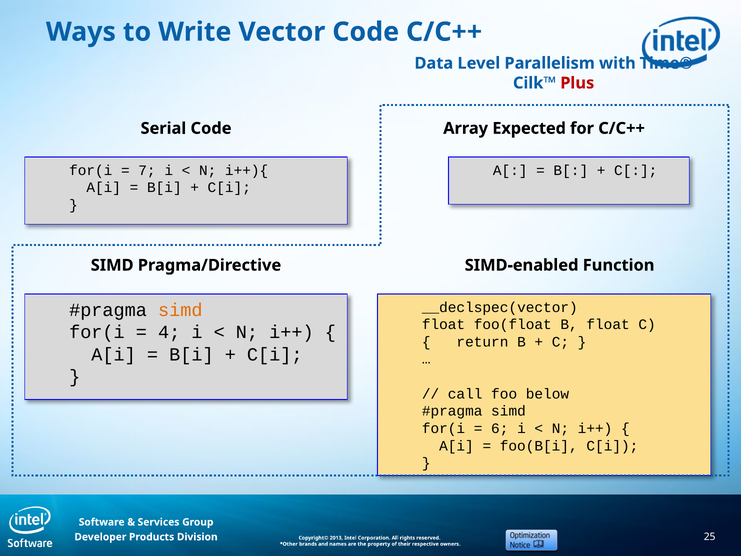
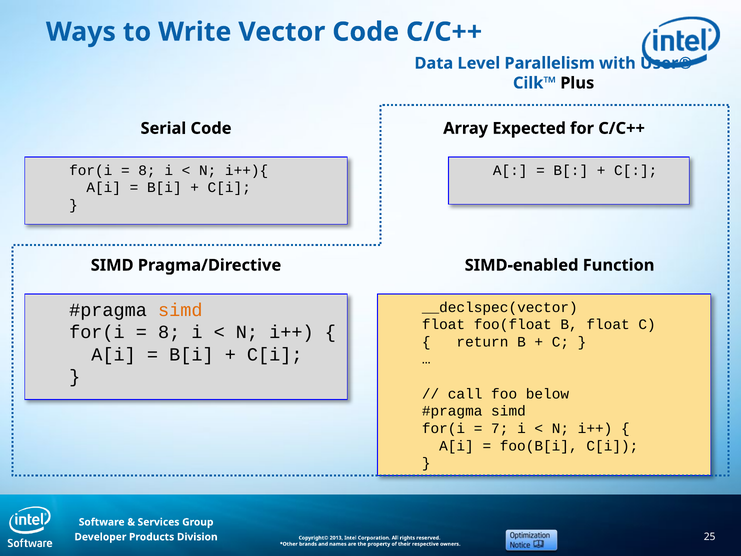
Time®: Time® -> User®
Plus colour: red -> black
7 at (147, 170): 7 -> 8
4 at (169, 332): 4 -> 8
6: 6 -> 7
